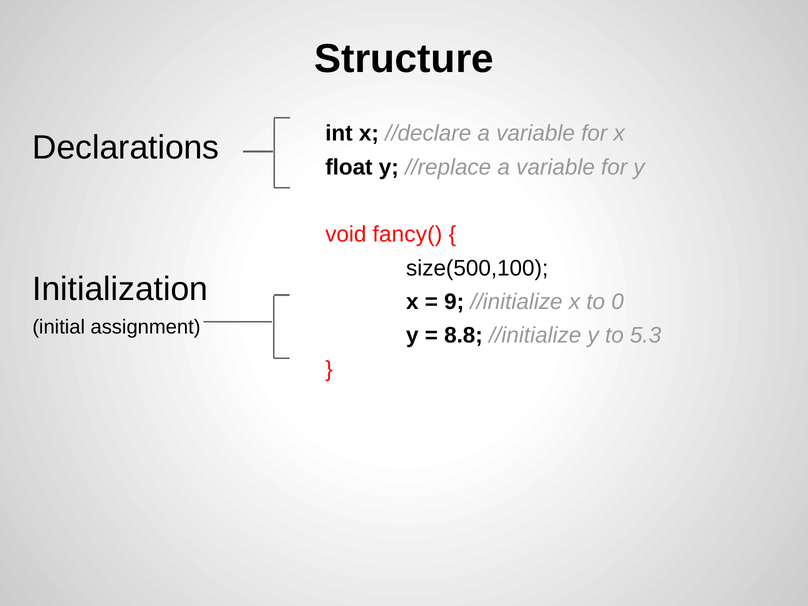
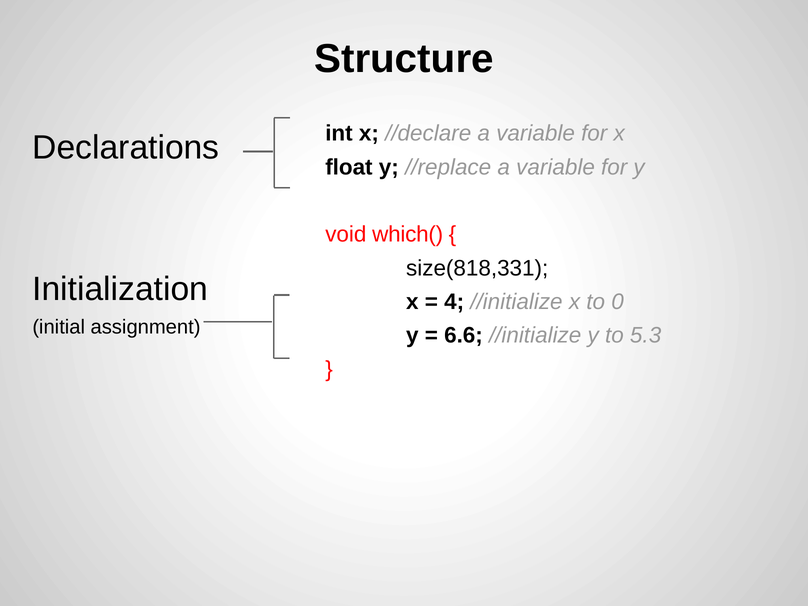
fancy(: fancy( -> which(
size(500,100: size(500,100 -> size(818,331
9: 9 -> 4
8.8: 8.8 -> 6.6
